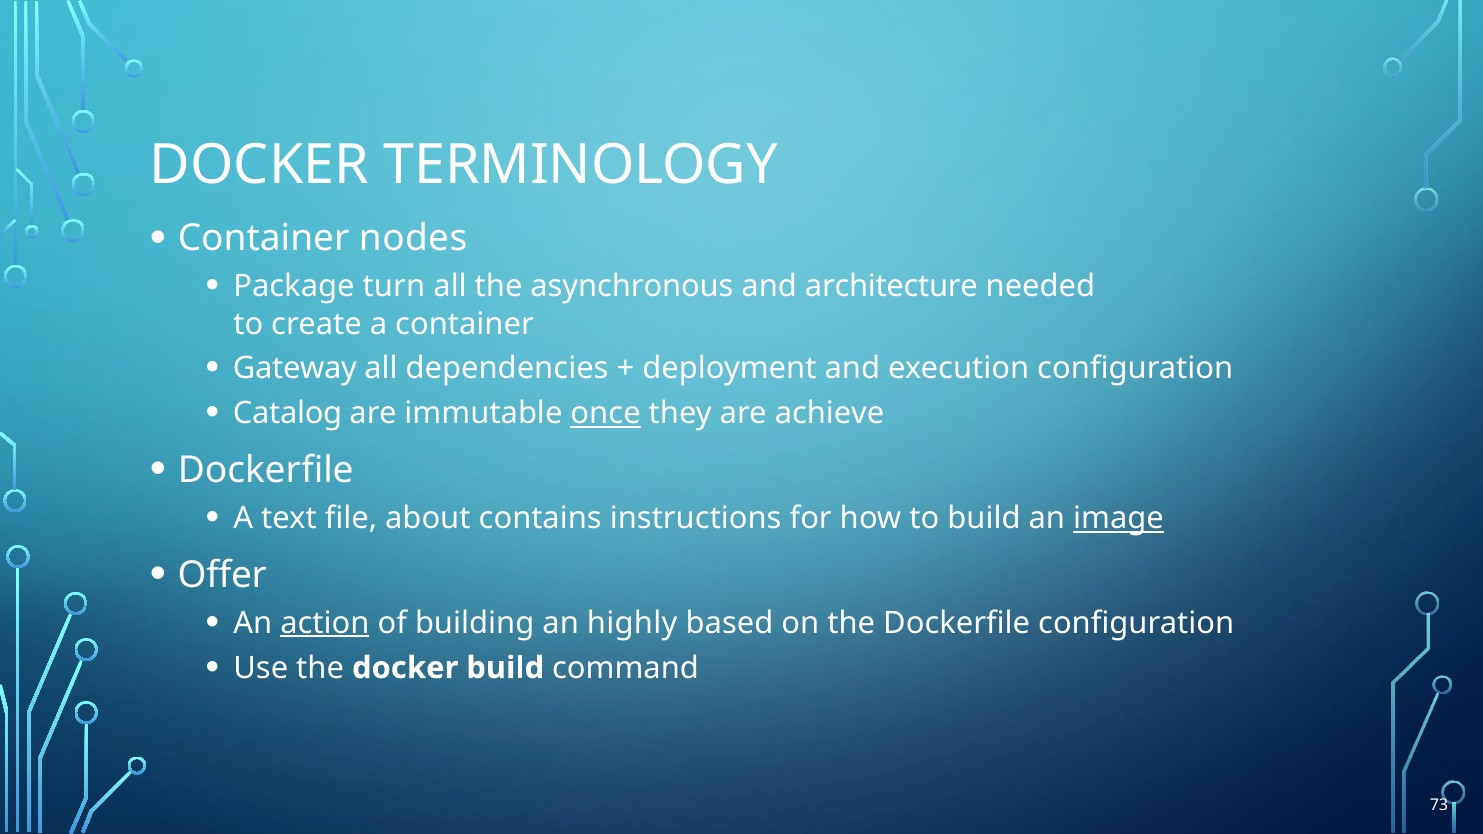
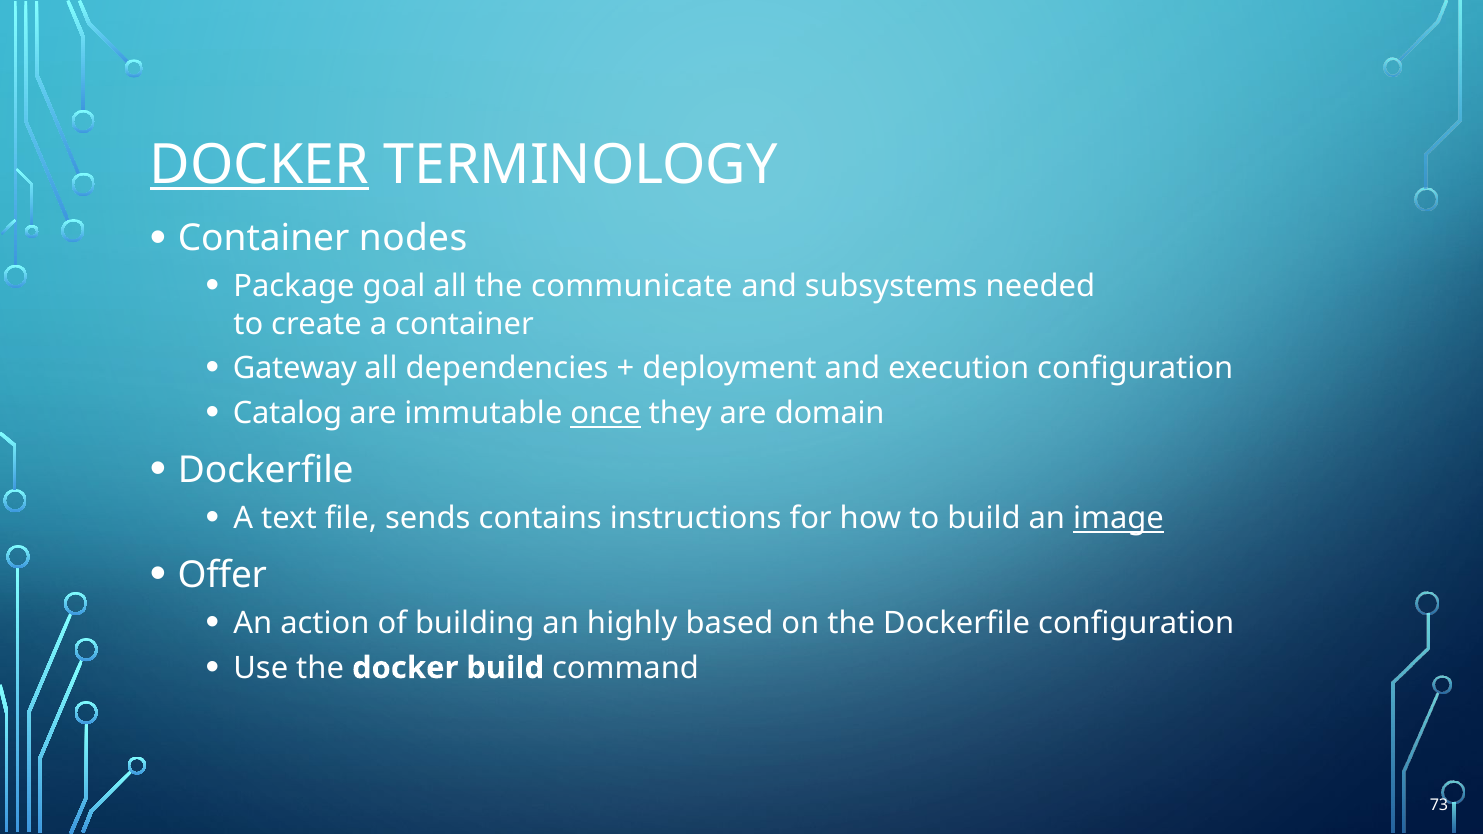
DOCKER at (259, 165) underline: none -> present
turn: turn -> goal
asynchronous: asynchronous -> communicate
architecture: architecture -> subsystems
achieve: achieve -> domain
about: about -> sends
action underline: present -> none
